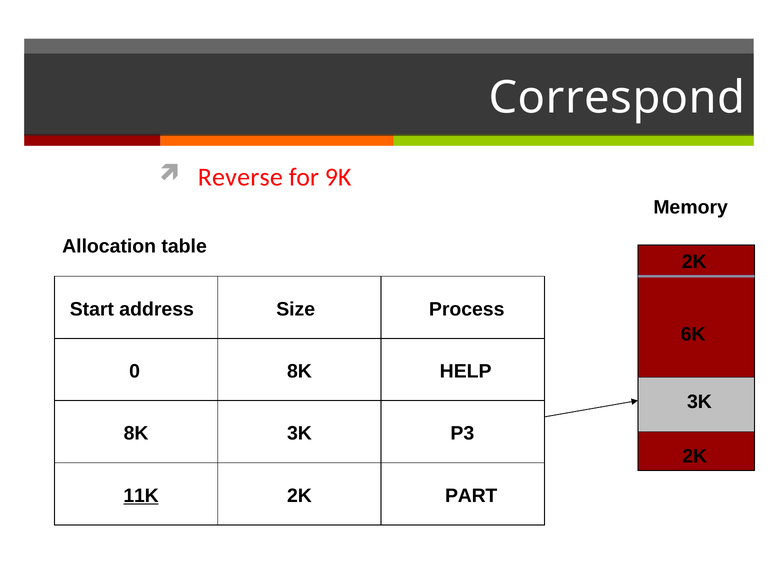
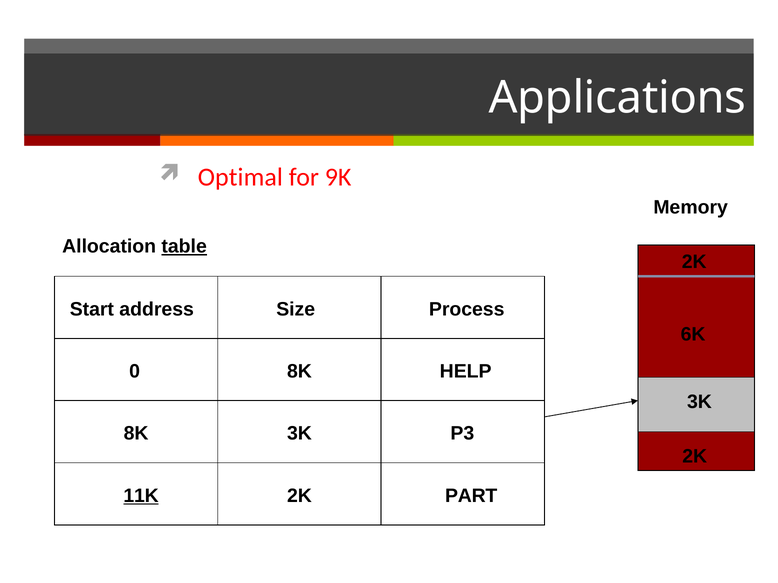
Correspond: Correspond -> Applications
Reverse: Reverse -> Optimal
table underline: none -> present
